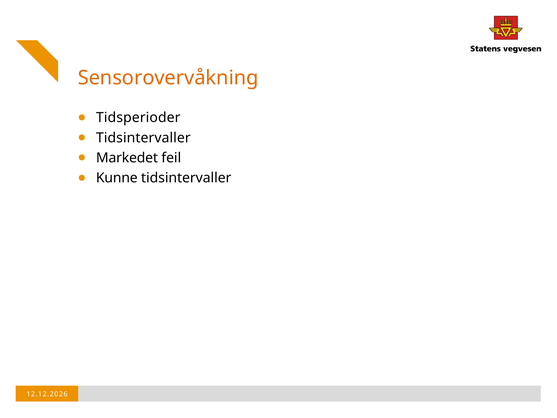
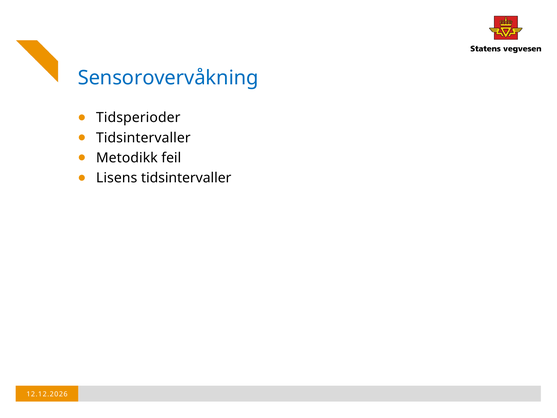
Sensorovervåkning colour: orange -> blue
Markedet: Markedet -> Metodikk
Kunne: Kunne -> Lisens
